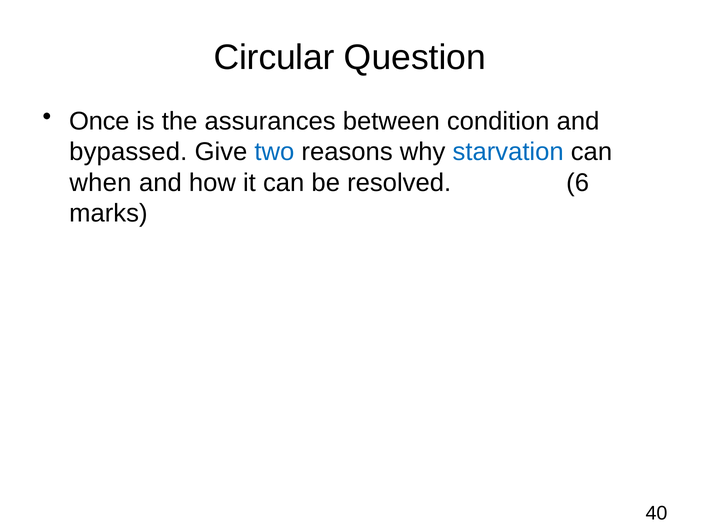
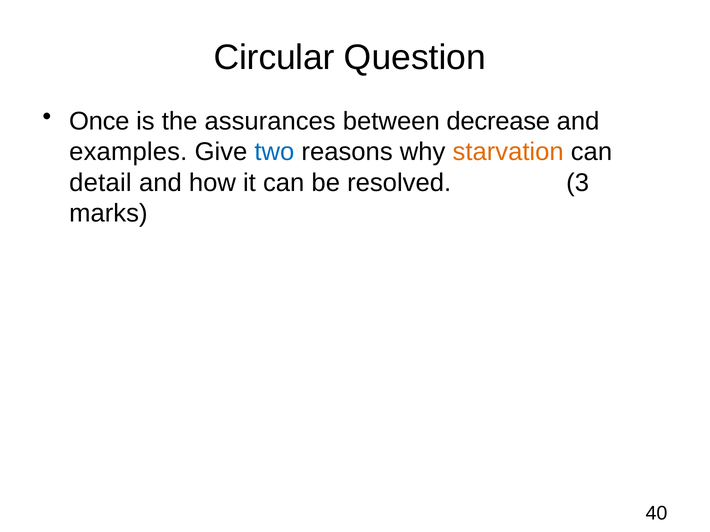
condition: condition -> decrease
bypassed: bypassed -> examples
starvation colour: blue -> orange
when: when -> detail
6: 6 -> 3
